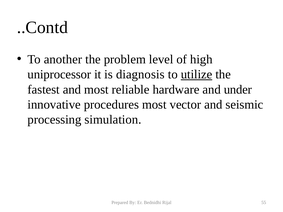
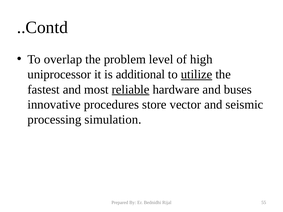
another: another -> overlap
diagnosis: diagnosis -> additional
reliable underline: none -> present
under: under -> buses
procedures most: most -> store
